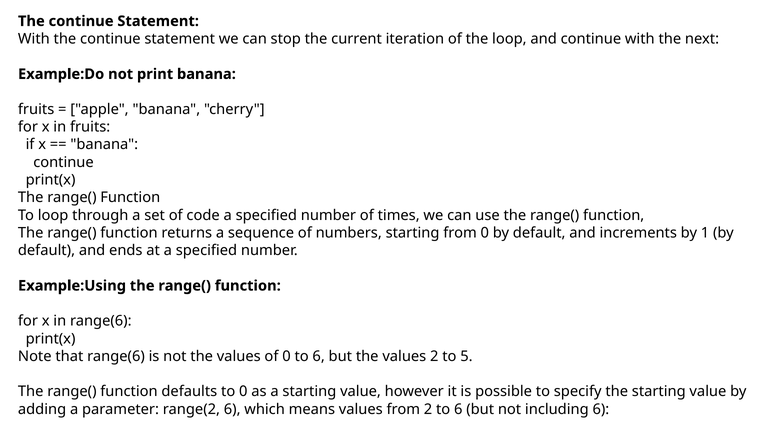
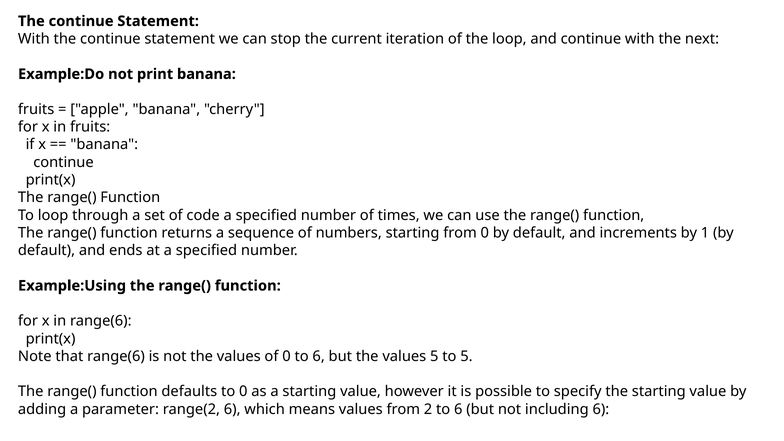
values 2: 2 -> 5
